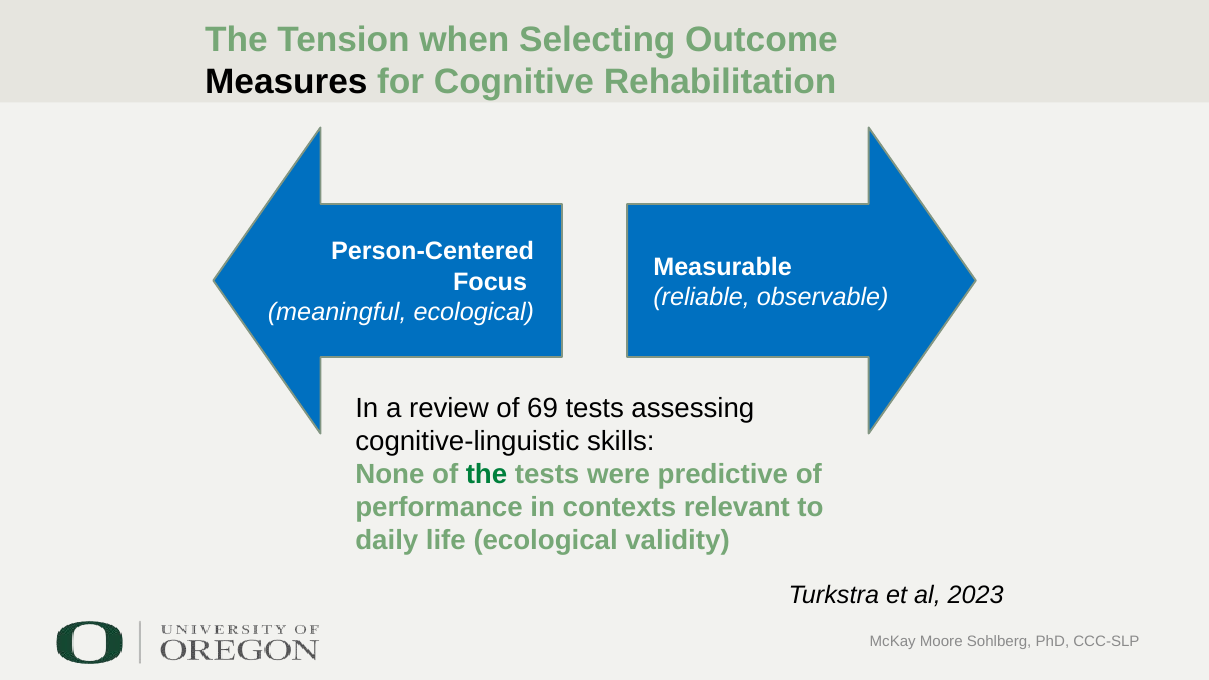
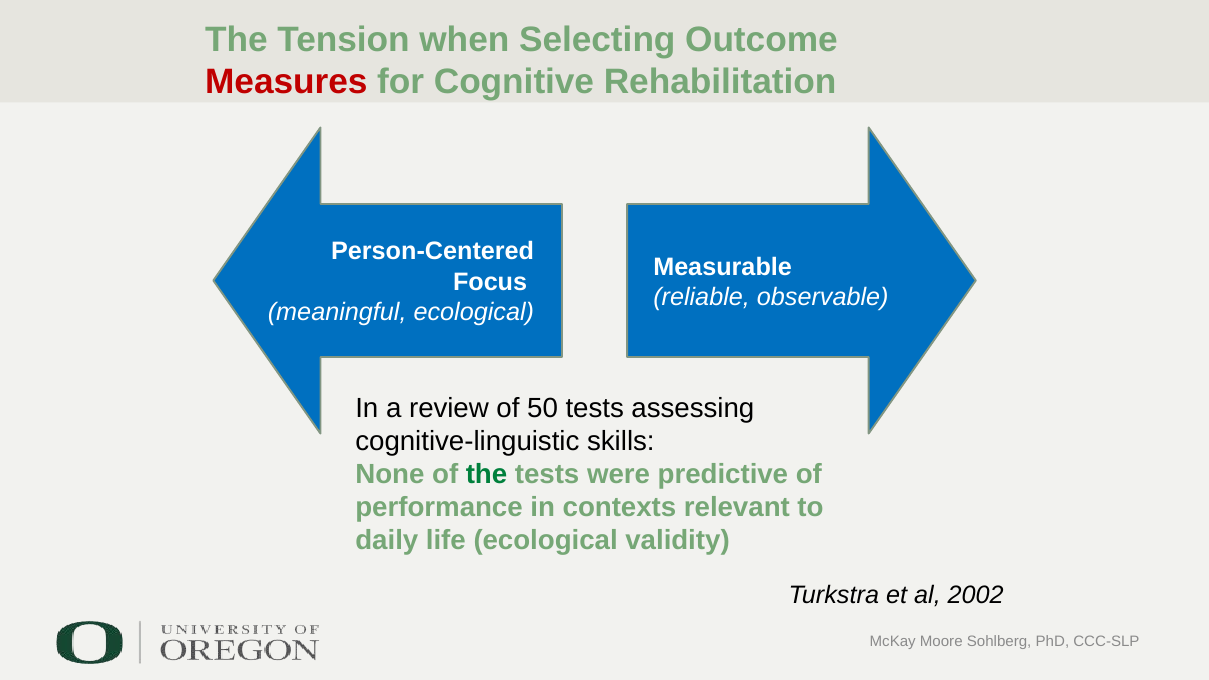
Measures colour: black -> red
69: 69 -> 50
2023: 2023 -> 2002
